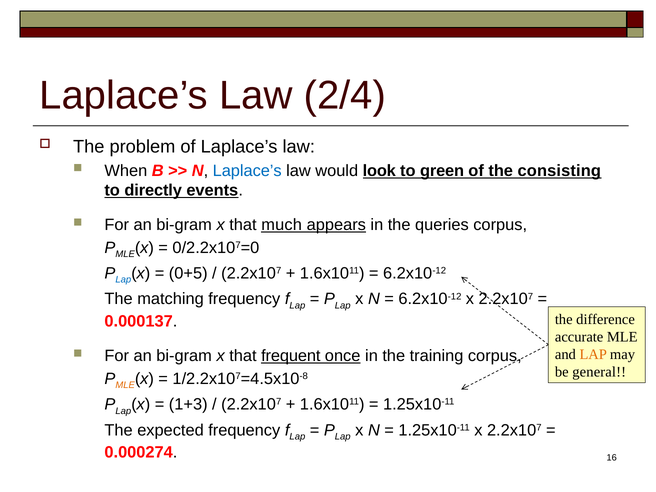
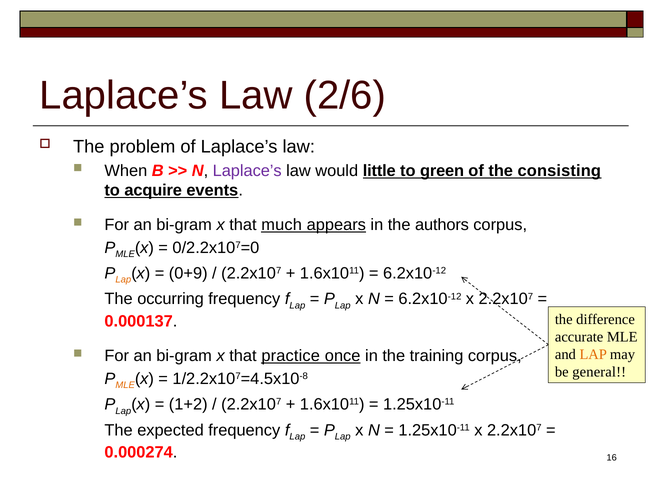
2/4: 2/4 -> 2/6
Laplace’s at (247, 171) colour: blue -> purple
look: look -> little
directly: directly -> acquire
queries: queries -> authors
Lap at (123, 280) colour: blue -> orange
0+5: 0+5 -> 0+9
matching: matching -> occurring
frequent: frequent -> practice
1+3: 1+3 -> 1+2
